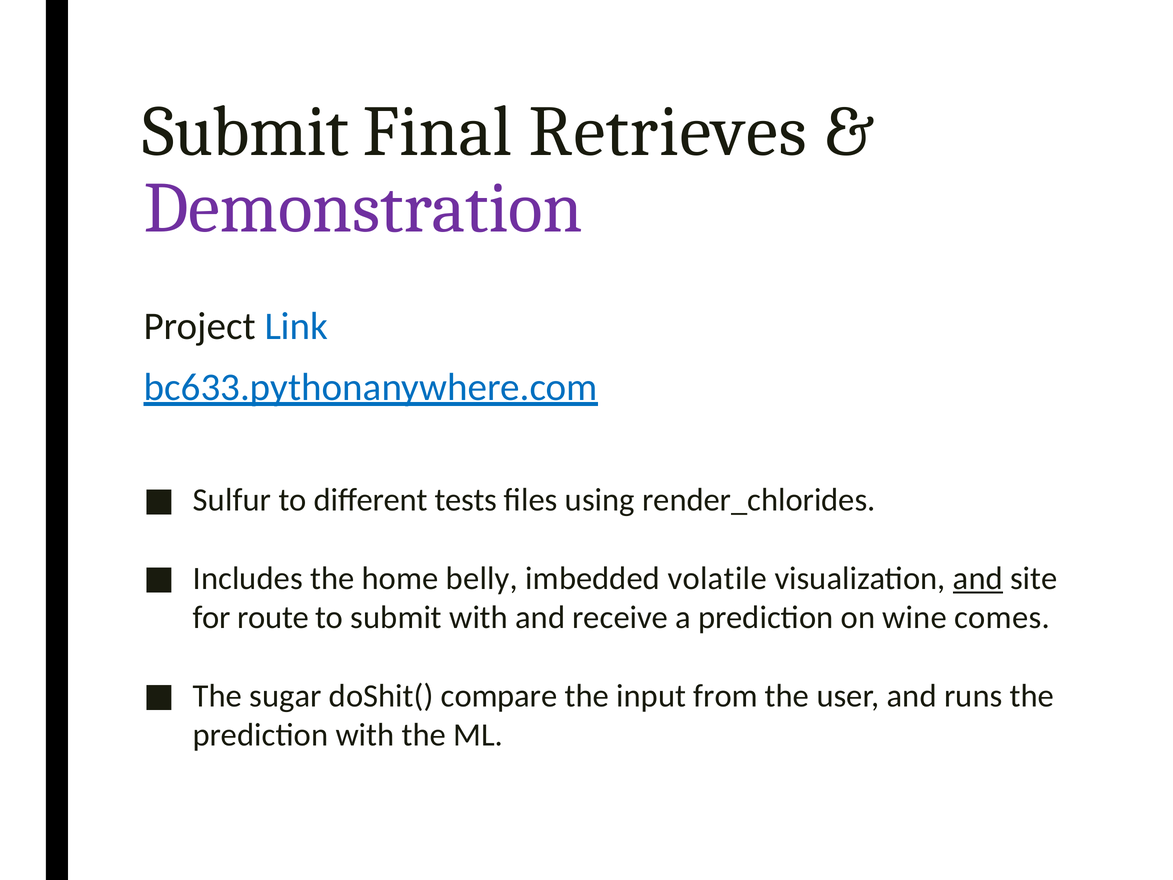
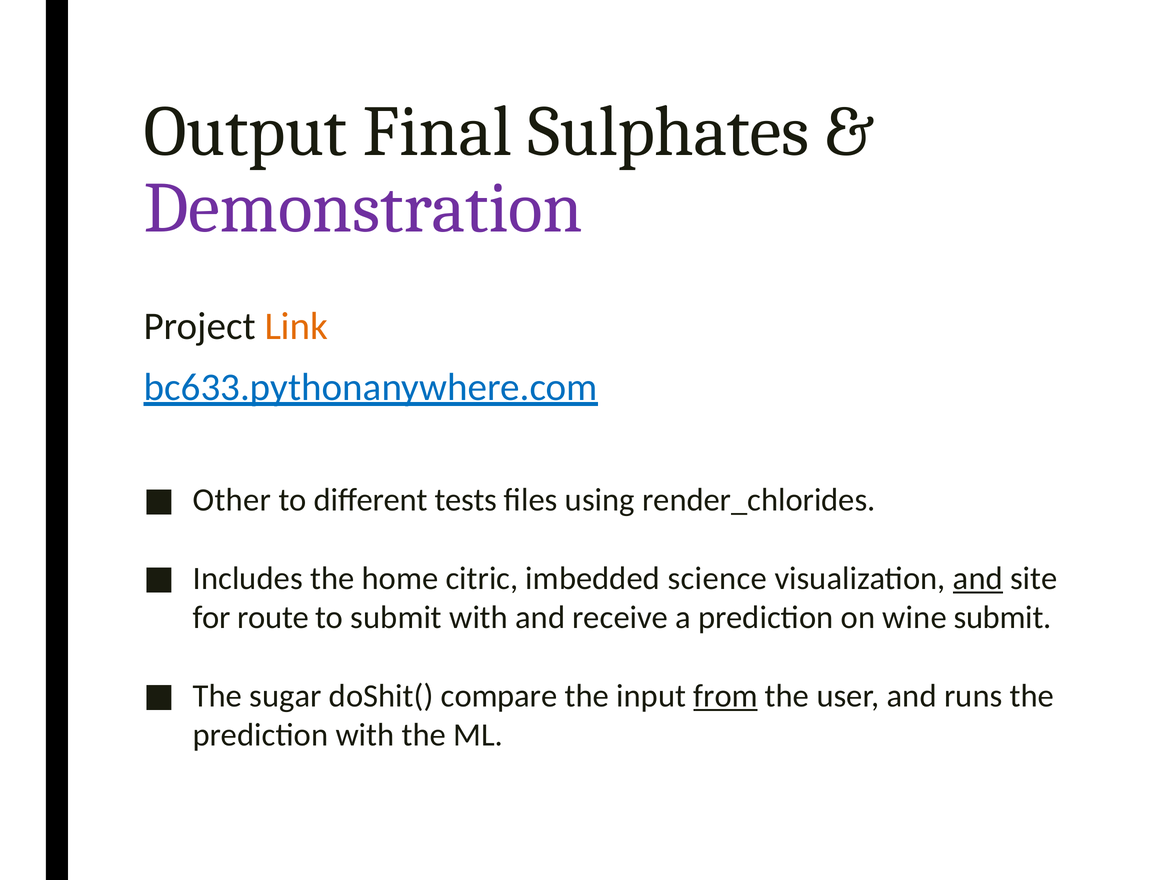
Submit at (246, 132): Submit -> Output
Retrieves: Retrieves -> Sulphates
Link colour: blue -> orange
Sulfur: Sulfur -> Other
belly: belly -> citric
volatile: volatile -> science
wine comes: comes -> submit
from underline: none -> present
